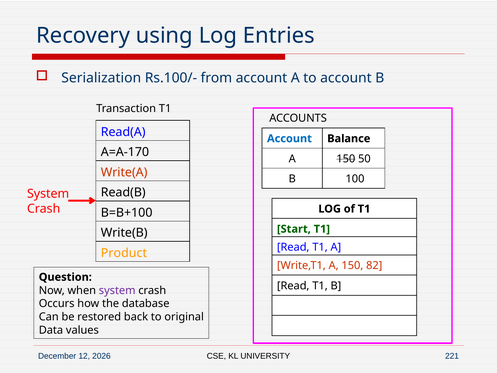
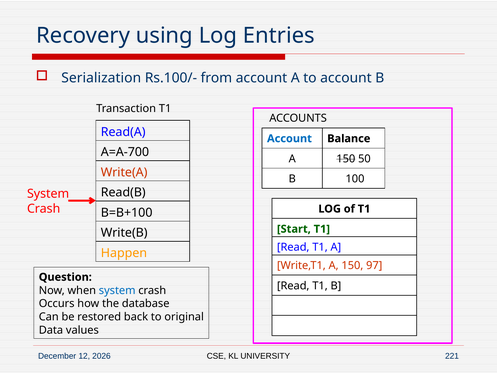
A=A-170: A=A-170 -> A=A-700
Product: Product -> Happen
82: 82 -> 97
system at (117, 290) colour: purple -> blue
